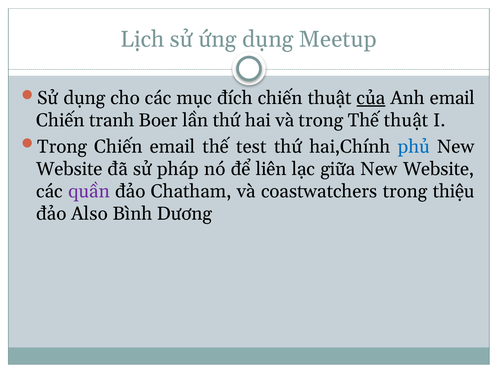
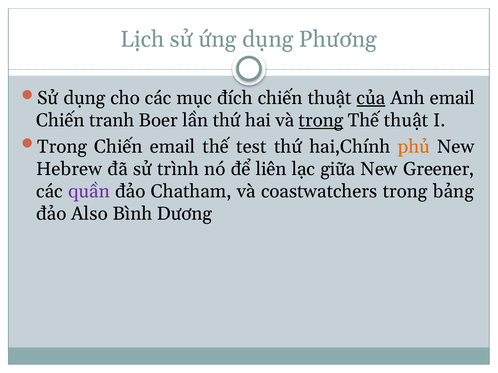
Meetup: Meetup -> Phương
trong at (321, 121) underline: none -> present
phủ colour: blue -> orange
Website at (69, 169): Website -> Hebrew
pháp: pháp -> trình
giữa New Website: Website -> Greener
thiệu: thiệu -> bảng
